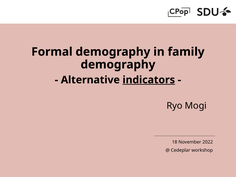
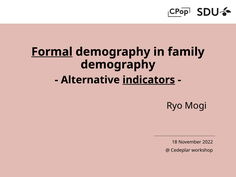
Formal underline: none -> present
